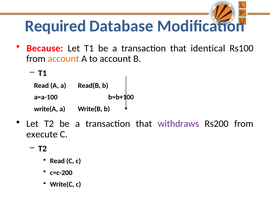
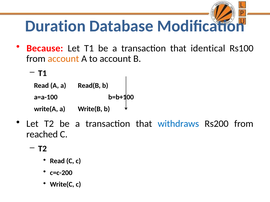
Required: Required -> Duration
withdraws colour: purple -> blue
execute: execute -> reached
